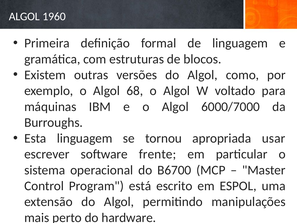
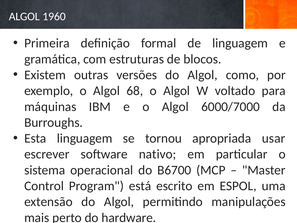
frente: frente -> nativo
